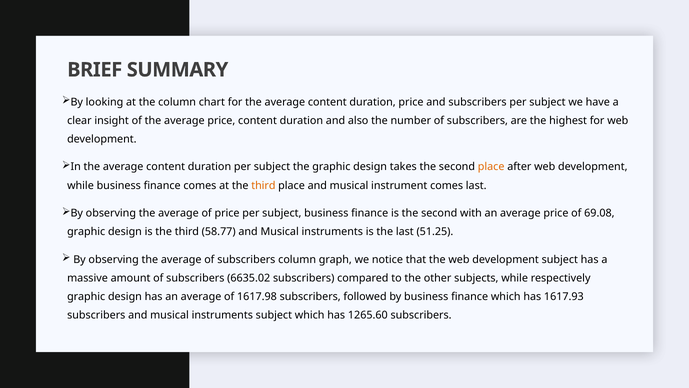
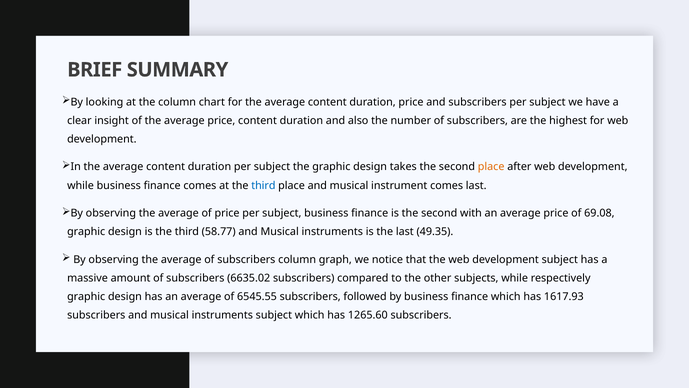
third at (263, 185) colour: orange -> blue
51.25: 51.25 -> 49.35
1617.98: 1617.98 -> 6545.55
